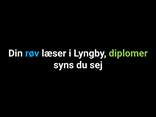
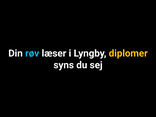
diplomer colour: light green -> yellow
